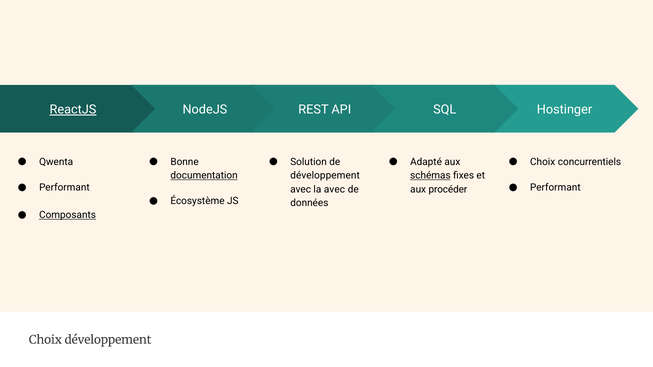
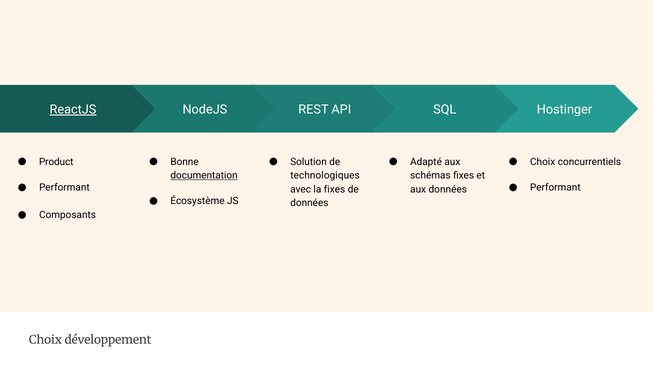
Qwenta: Qwenta -> Product
développement at (325, 176): développement -> technologiques
schémas underline: present -> none
la avec: avec -> fixes
aux procéder: procéder -> données
Composants underline: present -> none
